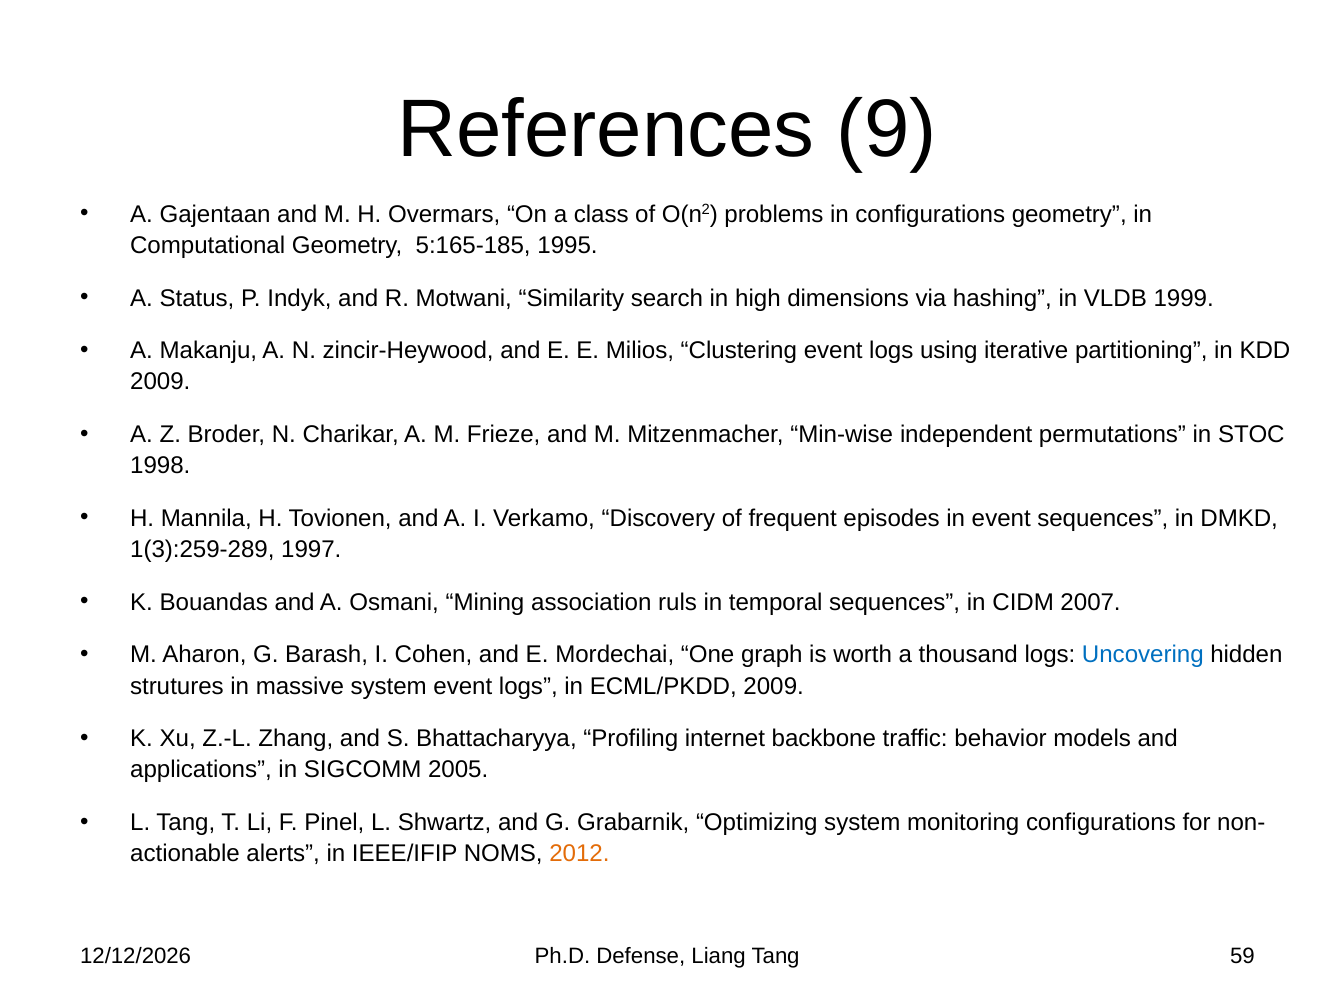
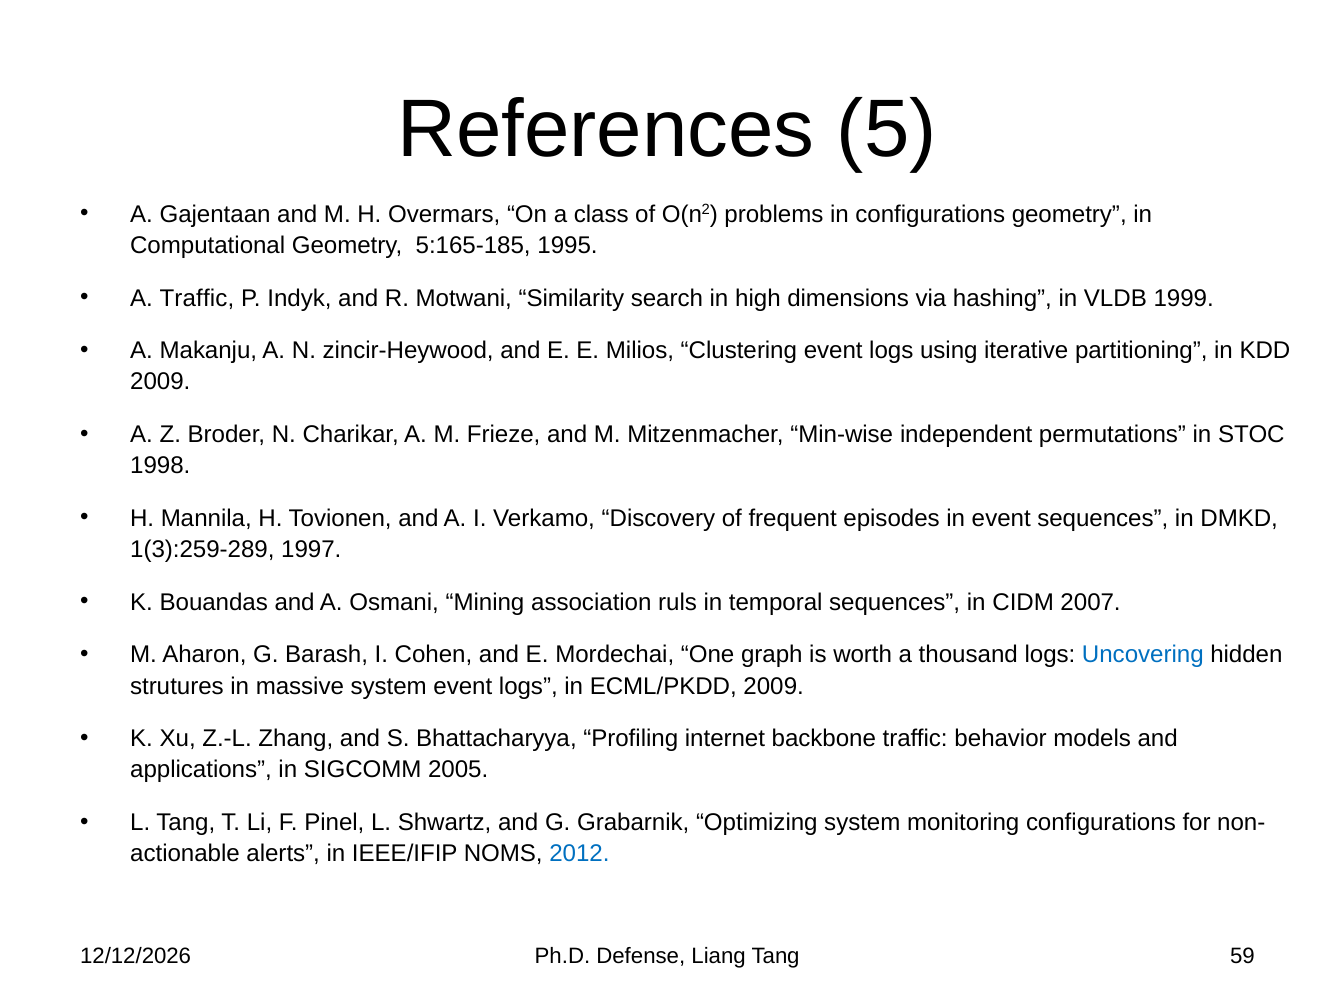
9: 9 -> 5
A Status: Status -> Traffic
2012 colour: orange -> blue
